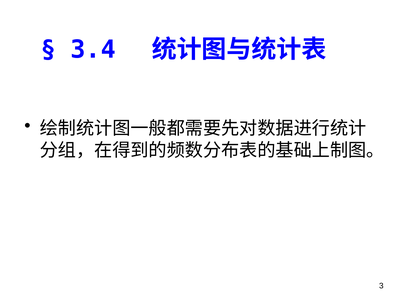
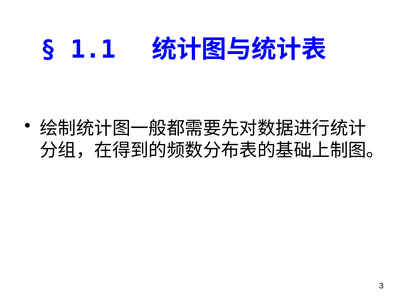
3.4: 3.4 -> 1.1
